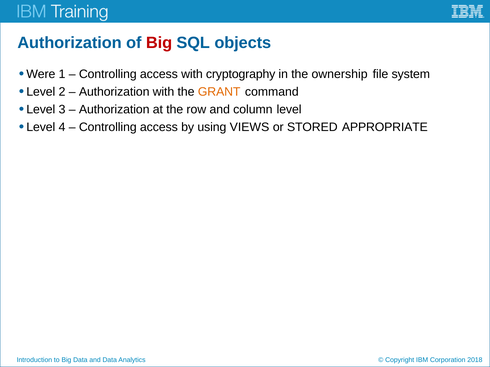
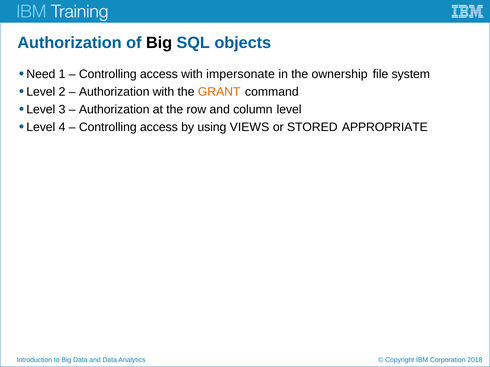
Big at (159, 43) colour: red -> black
Were: Were -> Need
cryptography: cryptography -> impersonate
